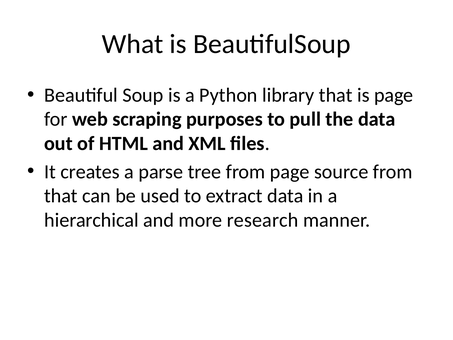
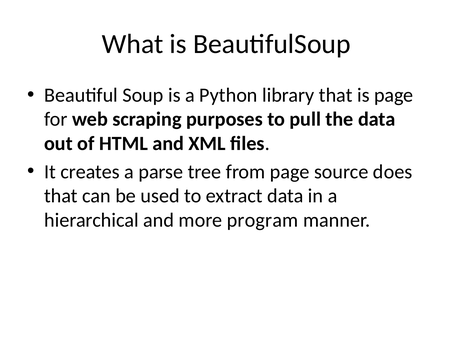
source from: from -> does
research: research -> program
